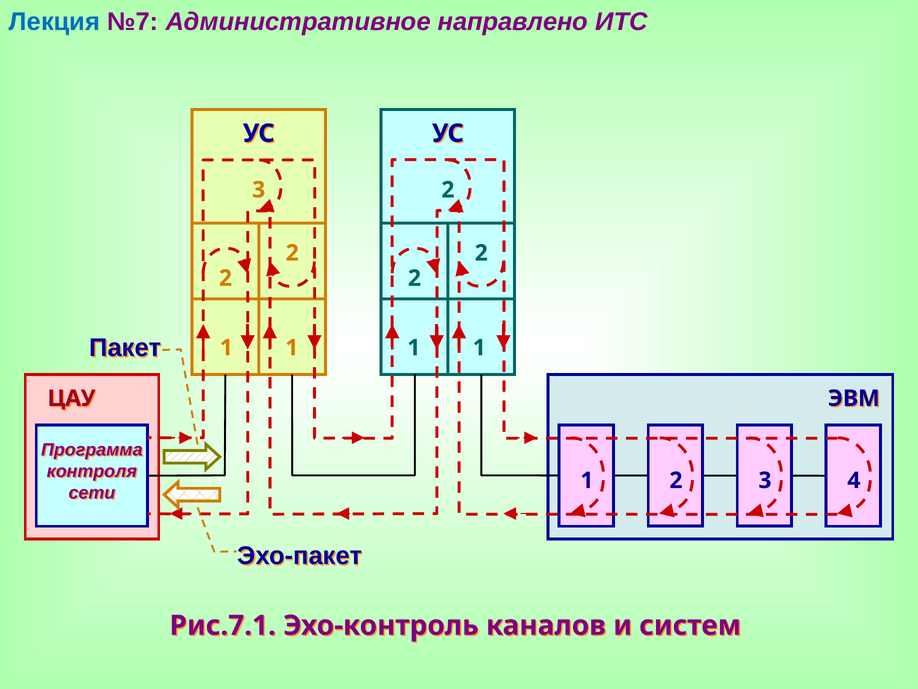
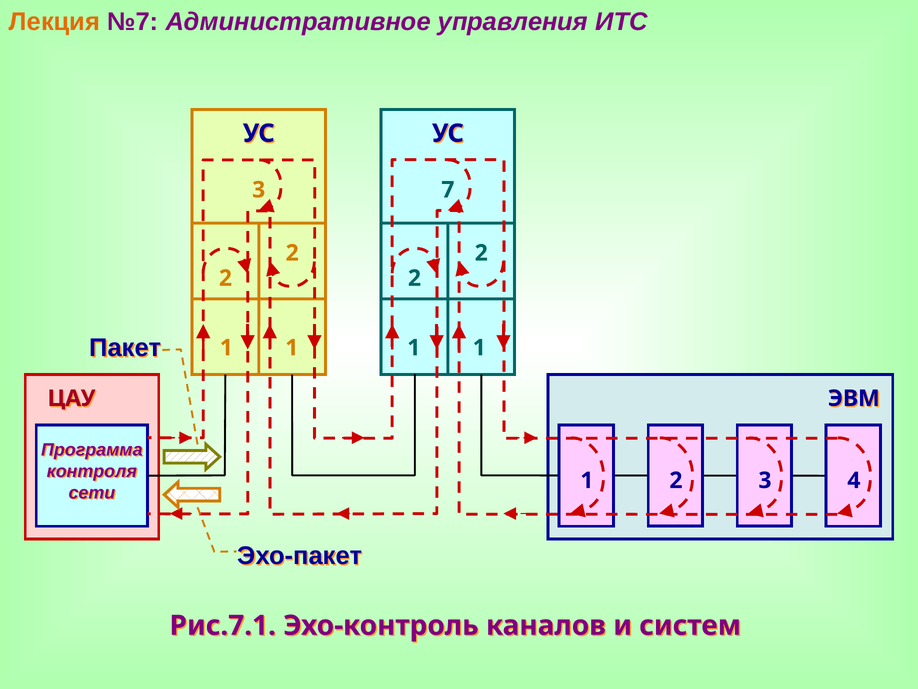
Лекция colour: blue -> orange
направлено: направлено -> управления
3 2: 2 -> 7
